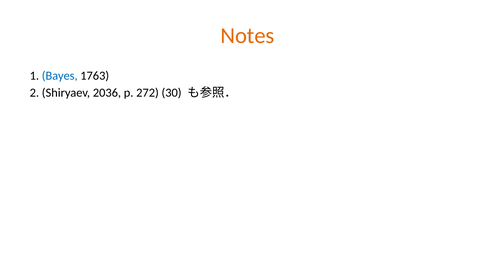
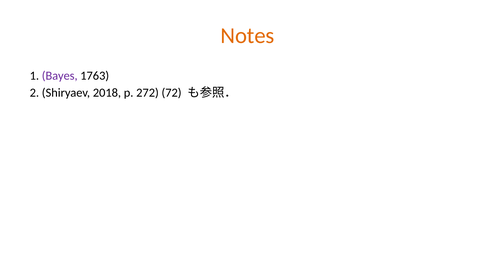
Bayes colour: blue -> purple
2036: 2036 -> 2018
30: 30 -> 72
